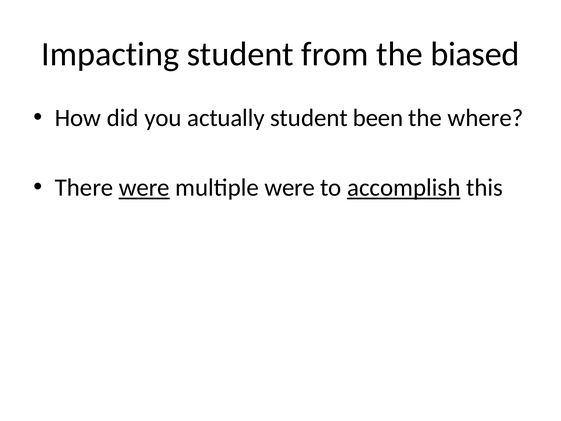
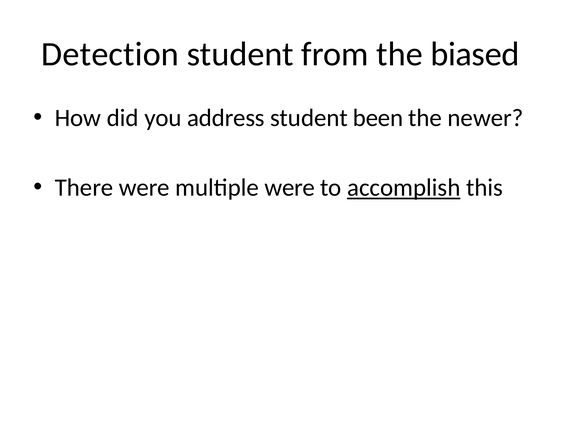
Impacting: Impacting -> Detection
actually: actually -> address
where: where -> newer
were at (144, 188) underline: present -> none
